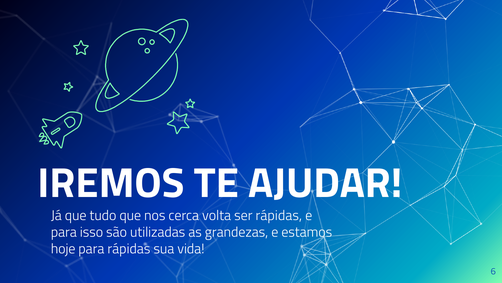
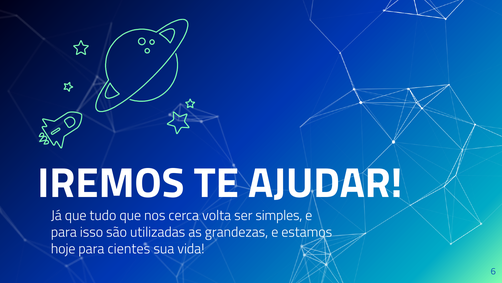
ser rápidas: rápidas -> simples
para rápidas: rápidas -> cientes
